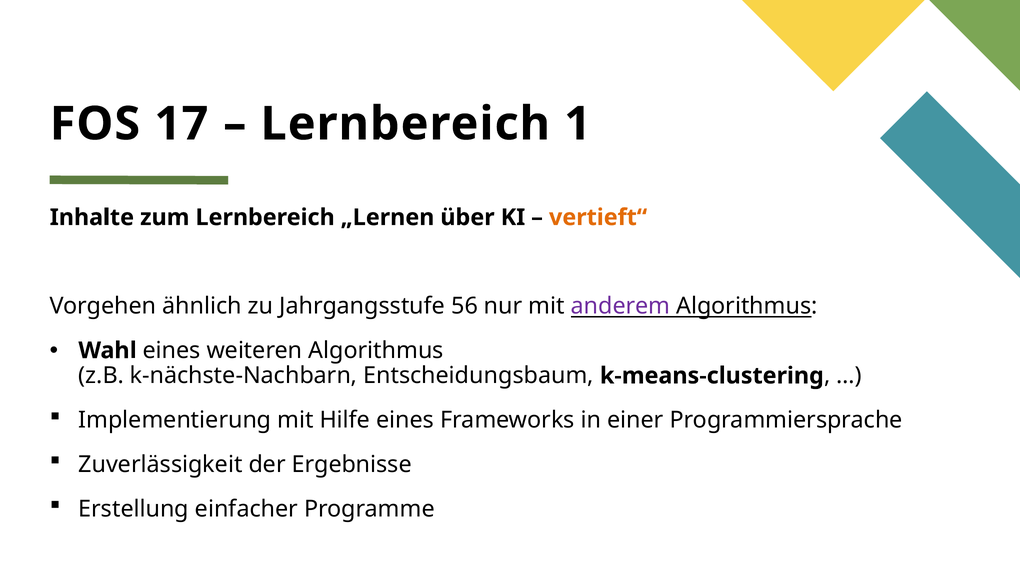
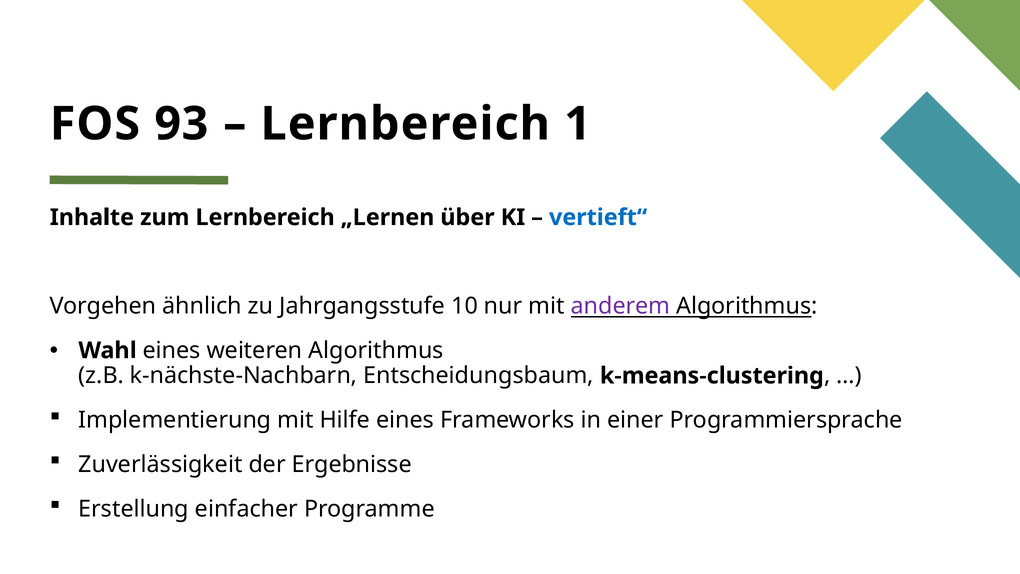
17: 17 -> 93
vertieft“ colour: orange -> blue
56: 56 -> 10
